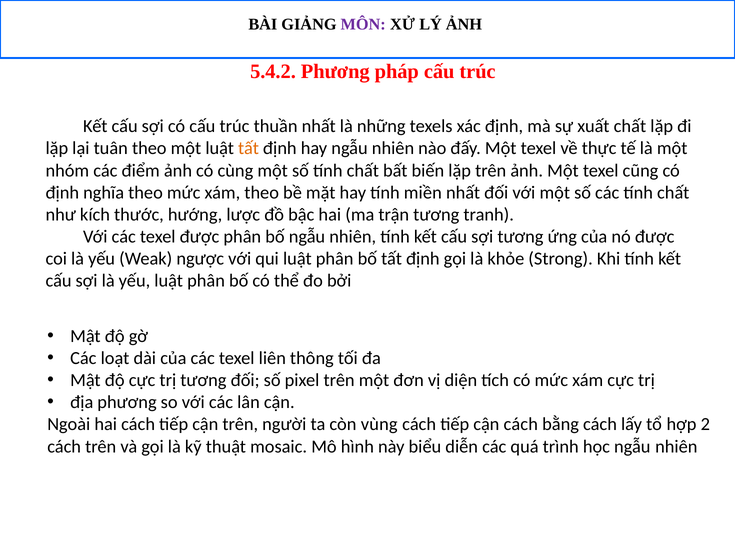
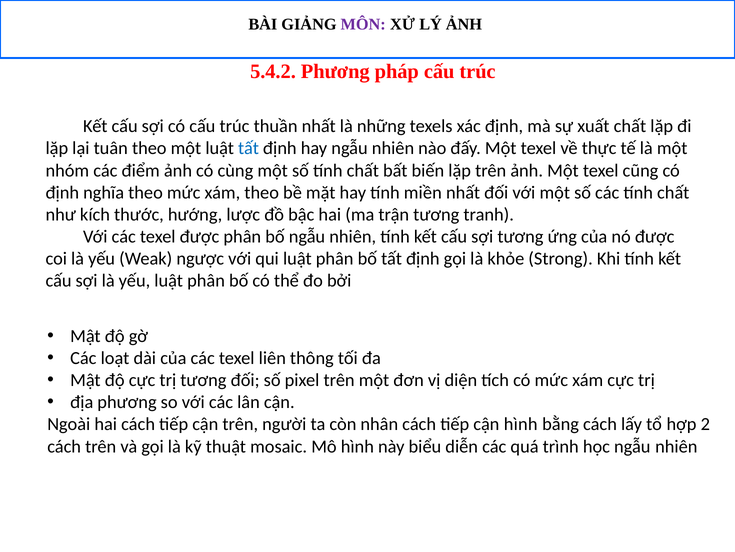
tất at (249, 148) colour: orange -> blue
vùng: vùng -> nhân
cận cách: cách -> hình
